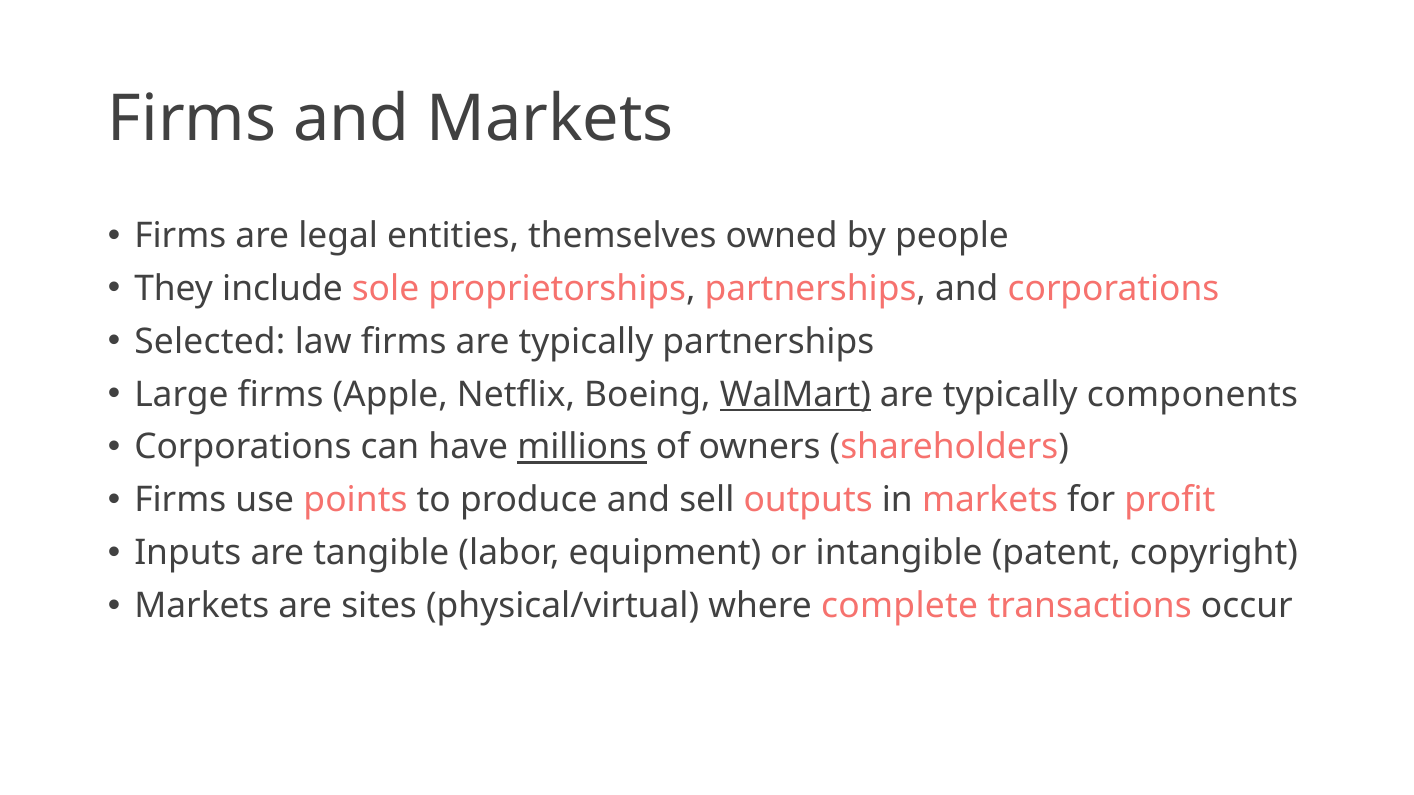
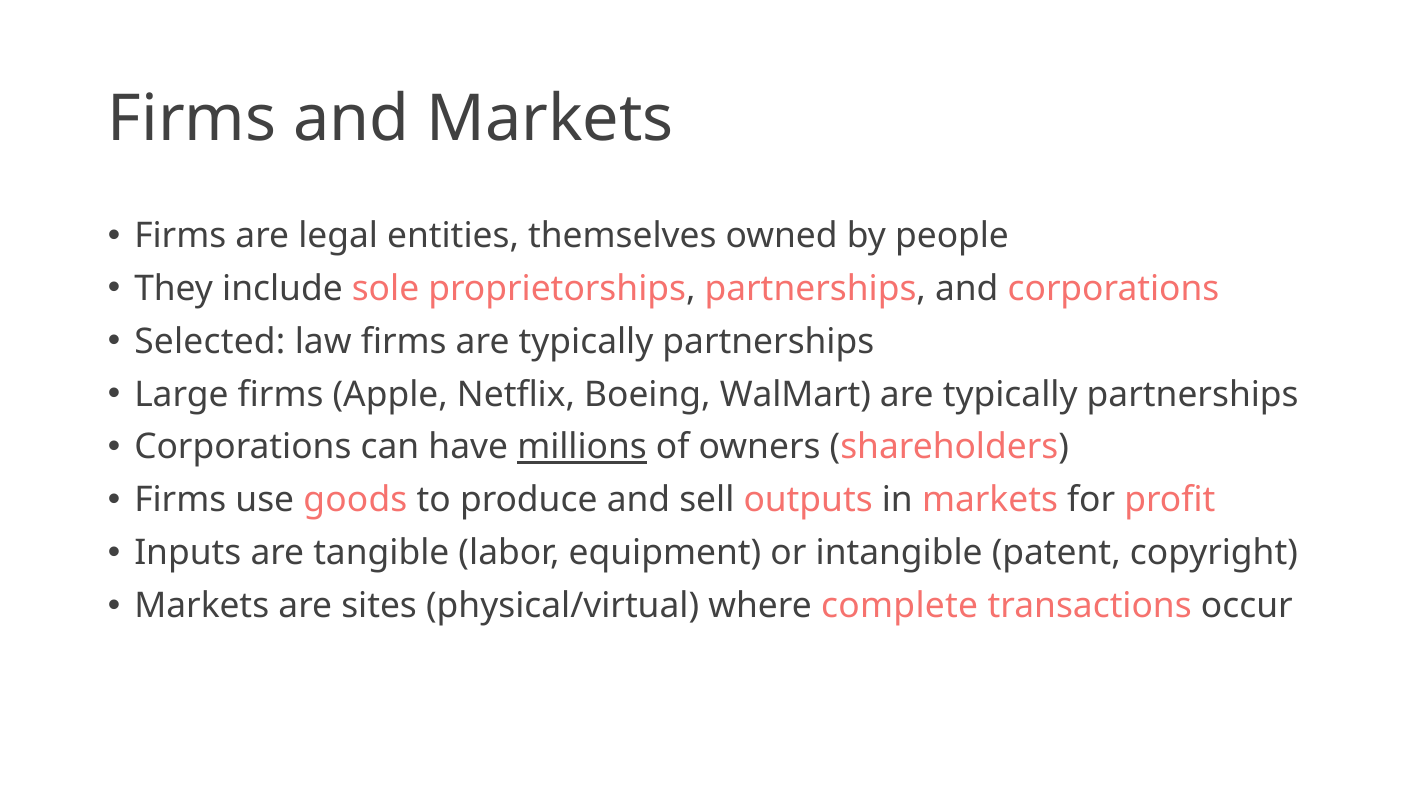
WalMart underline: present -> none
components at (1193, 395): components -> partnerships
points: points -> goods
